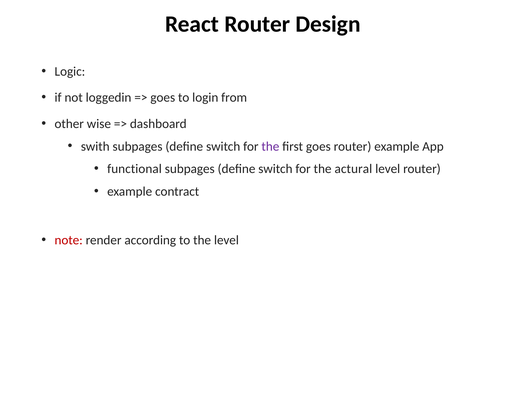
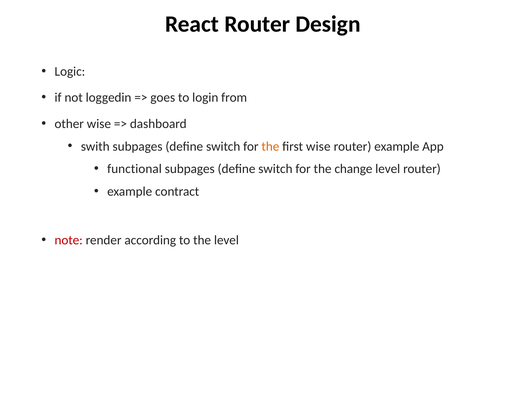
the at (270, 147) colour: purple -> orange
first goes: goes -> wise
actural: actural -> change
